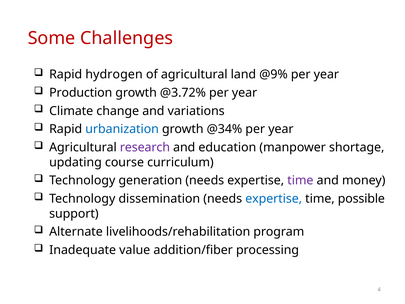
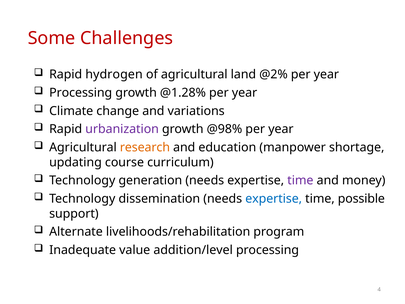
@9%: @9% -> @2%
Production at (81, 93): Production -> Processing
@3.72%: @3.72% -> @1.28%
urbanization colour: blue -> purple
@34%: @34% -> @98%
research colour: purple -> orange
addition/fiber: addition/fiber -> addition/level
